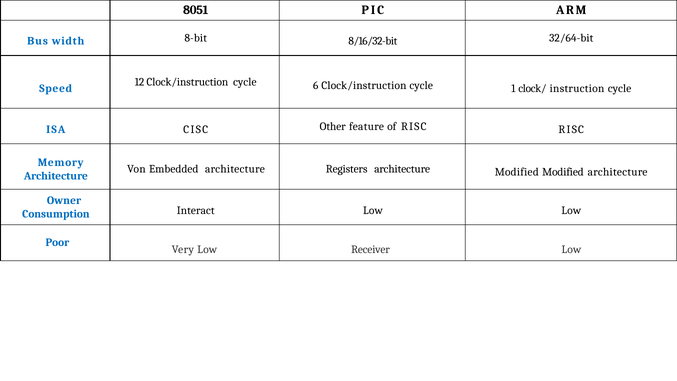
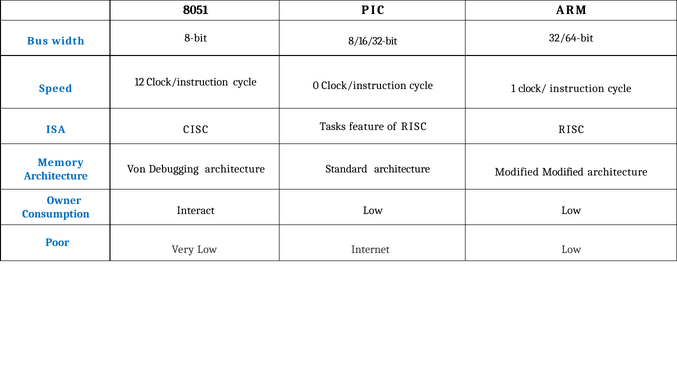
6: 6 -> 0
Other: Other -> Tasks
Embedded: Embedded -> Debugging
Registers: Registers -> Standard
Receiver: Receiver -> Internet
